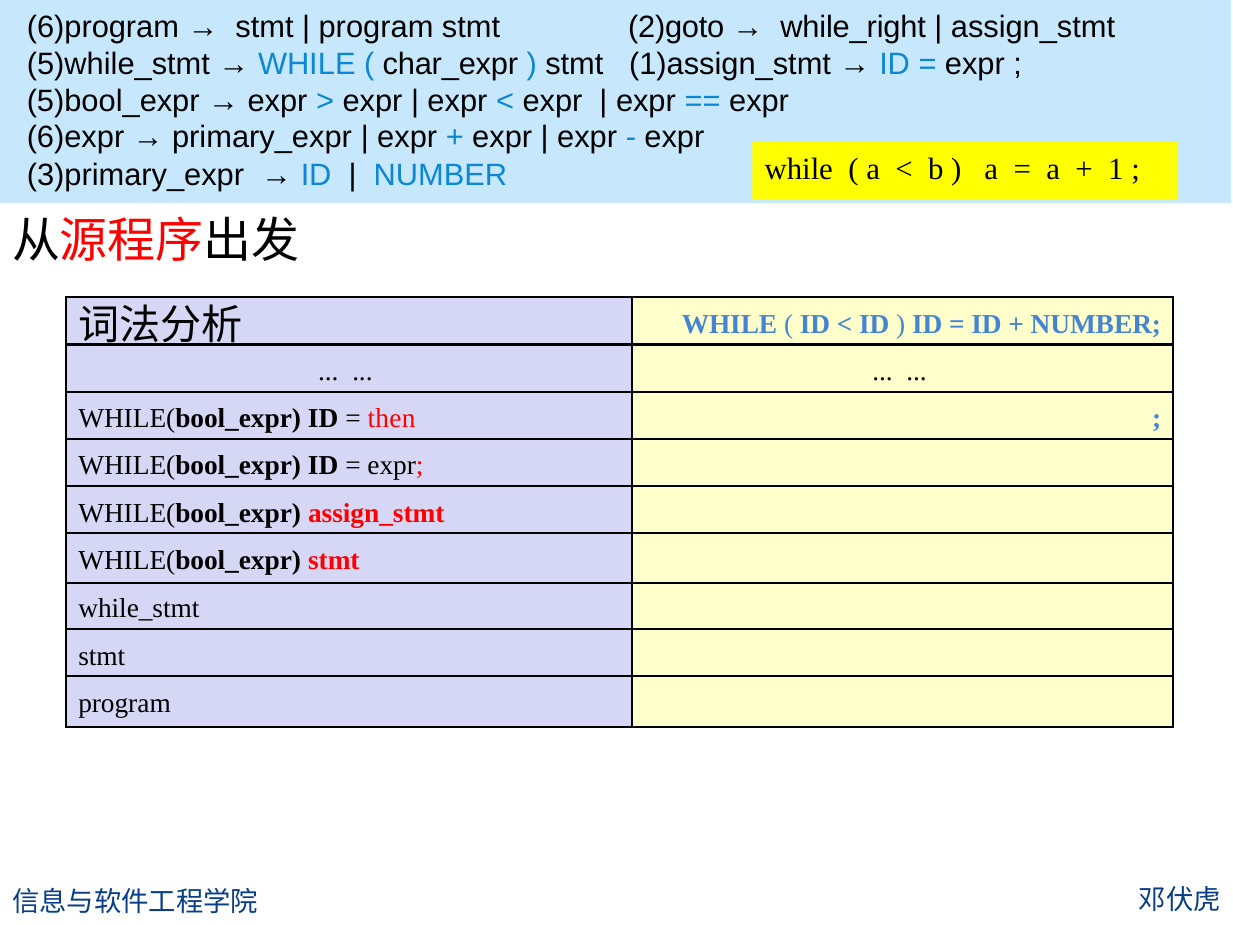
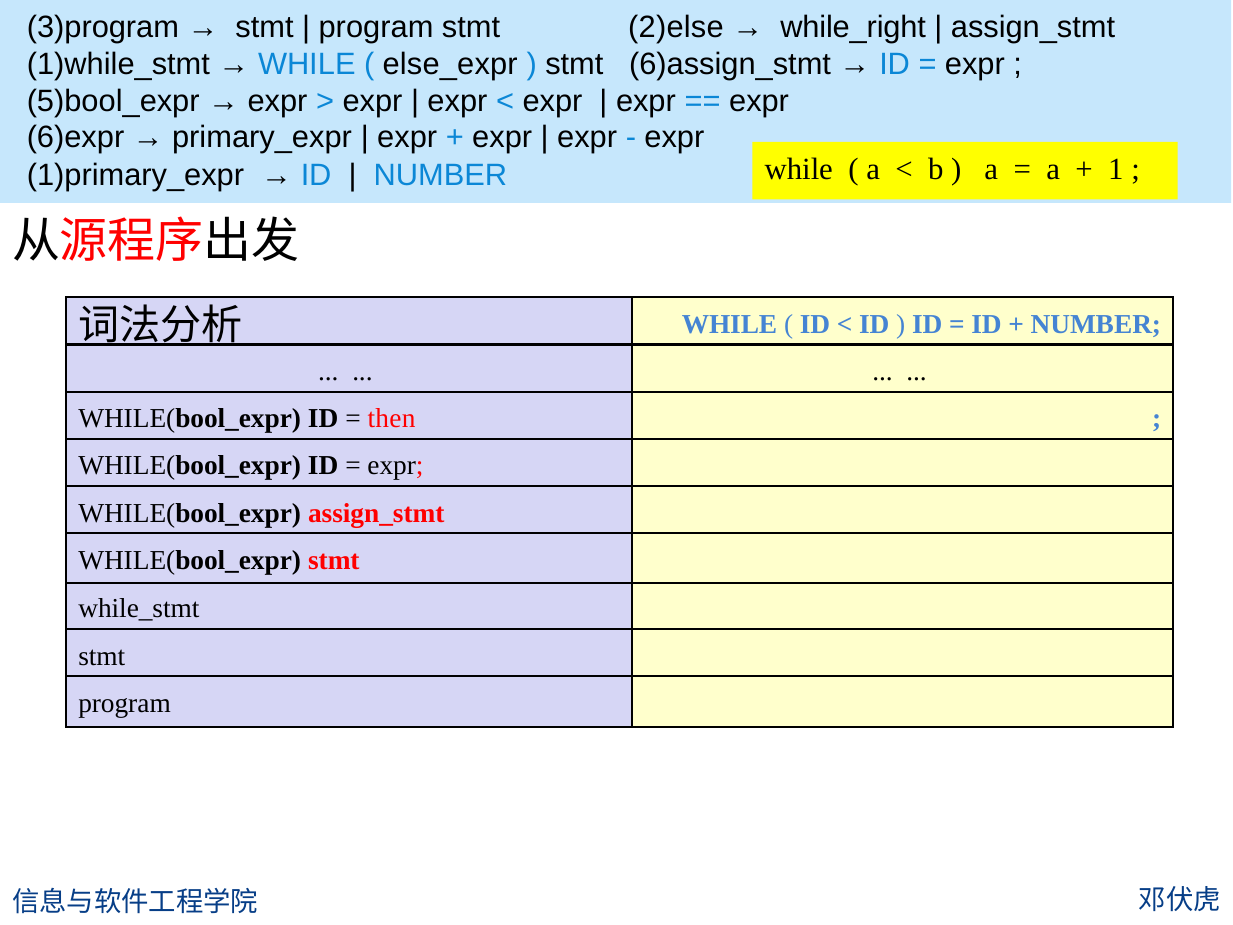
6)program: 6)program -> 3)program
2)goto: 2)goto -> 2)else
5)while_stmt: 5)while_stmt -> 1)while_stmt
char_expr: char_expr -> else_expr
1)assign_stmt: 1)assign_stmt -> 6)assign_stmt
3)primary_expr: 3)primary_expr -> 1)primary_expr
